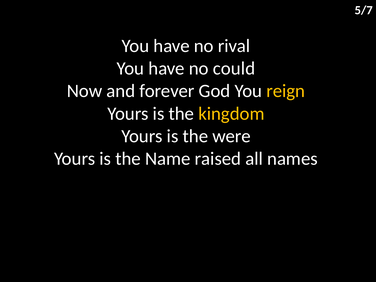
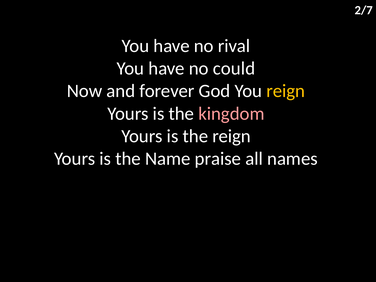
5/7: 5/7 -> 2/7
kingdom colour: yellow -> pink
the were: were -> reign
raised: raised -> praise
